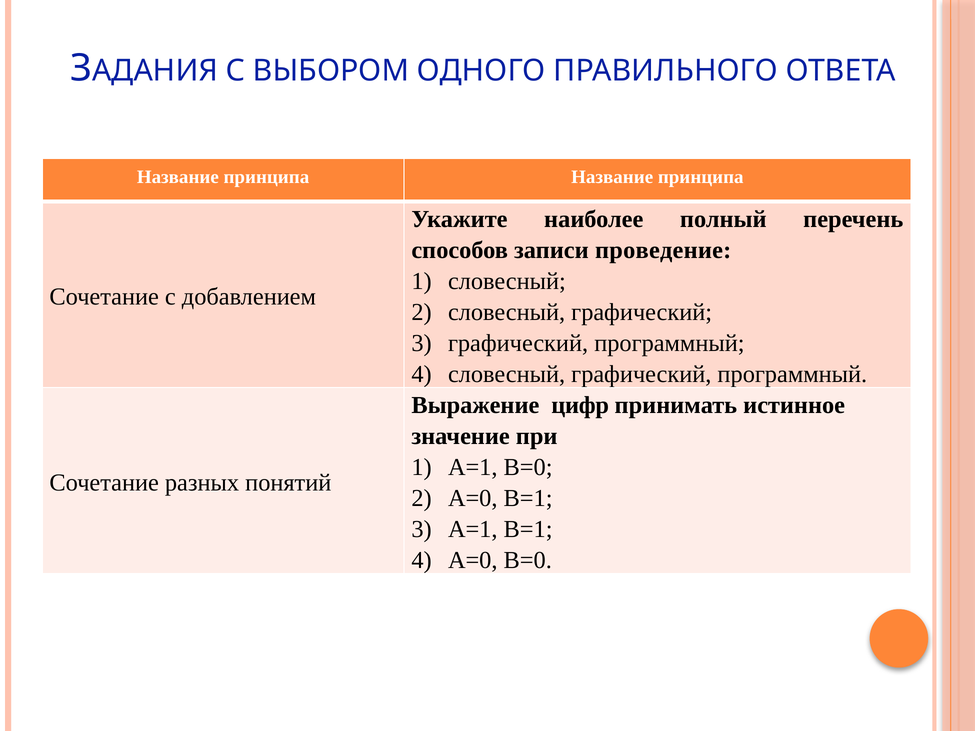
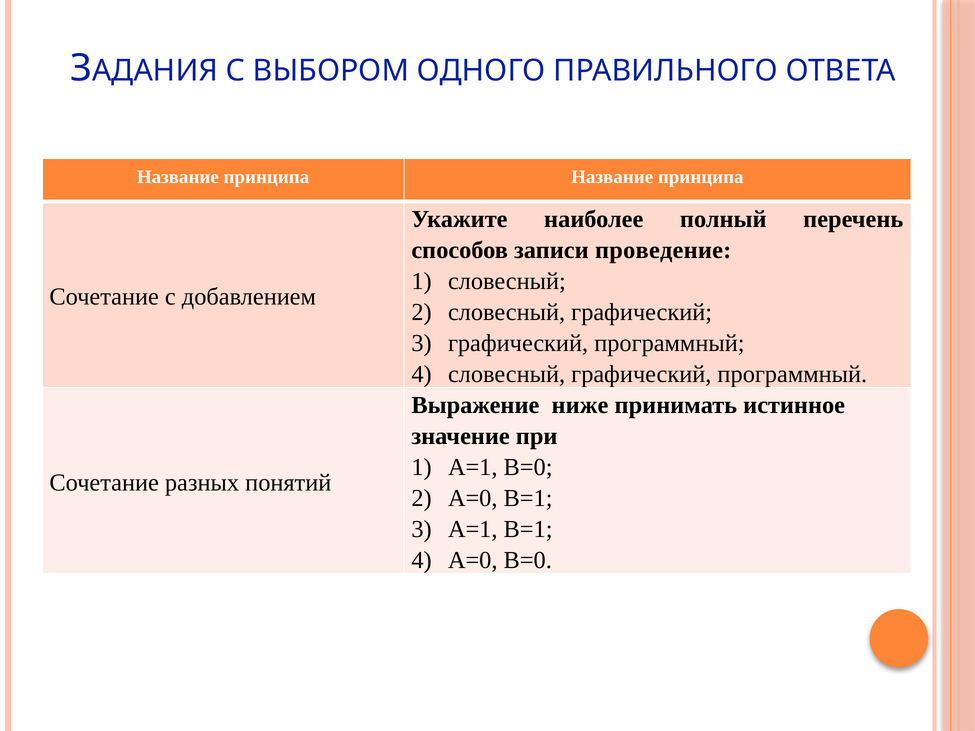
цифр: цифр -> ниже
